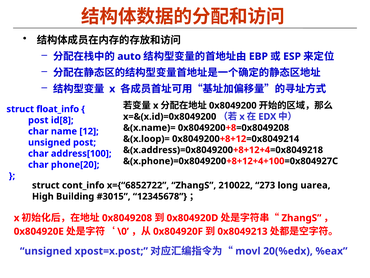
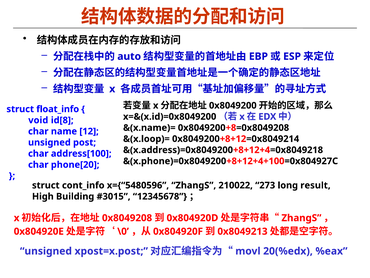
post at (38, 120): post -> void
x={“6852722: x={“6852722 -> x={“5480596
uarea: uarea -> result
